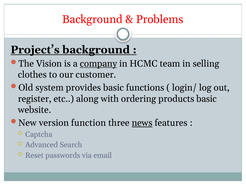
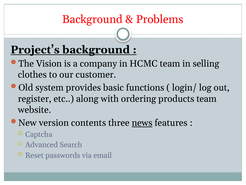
company underline: present -> none
products basic: basic -> team
function: function -> contents
